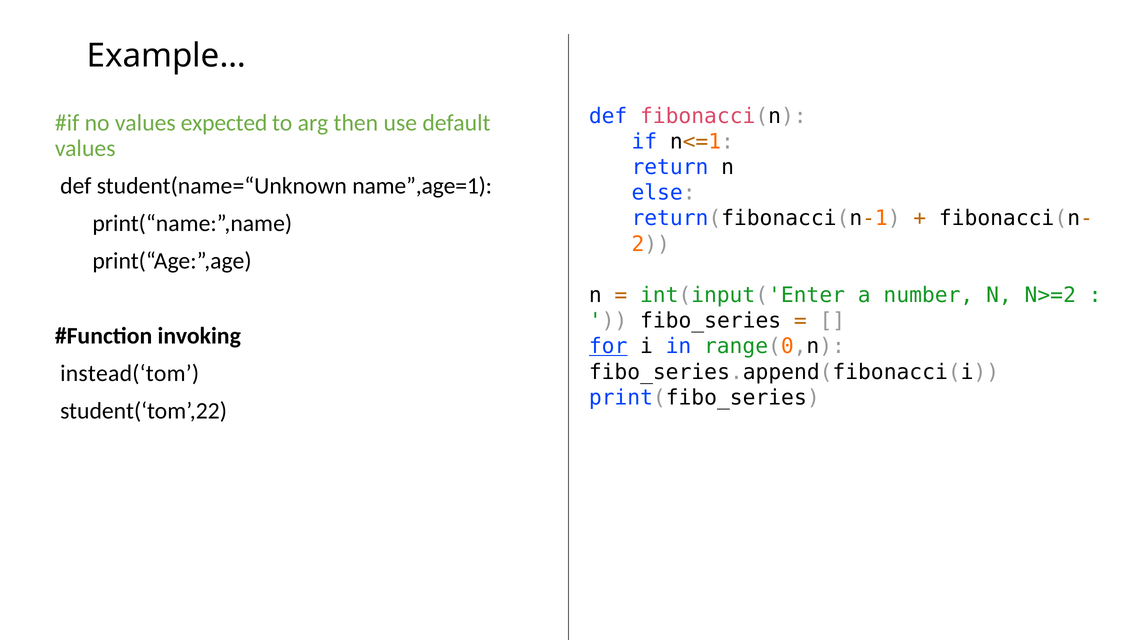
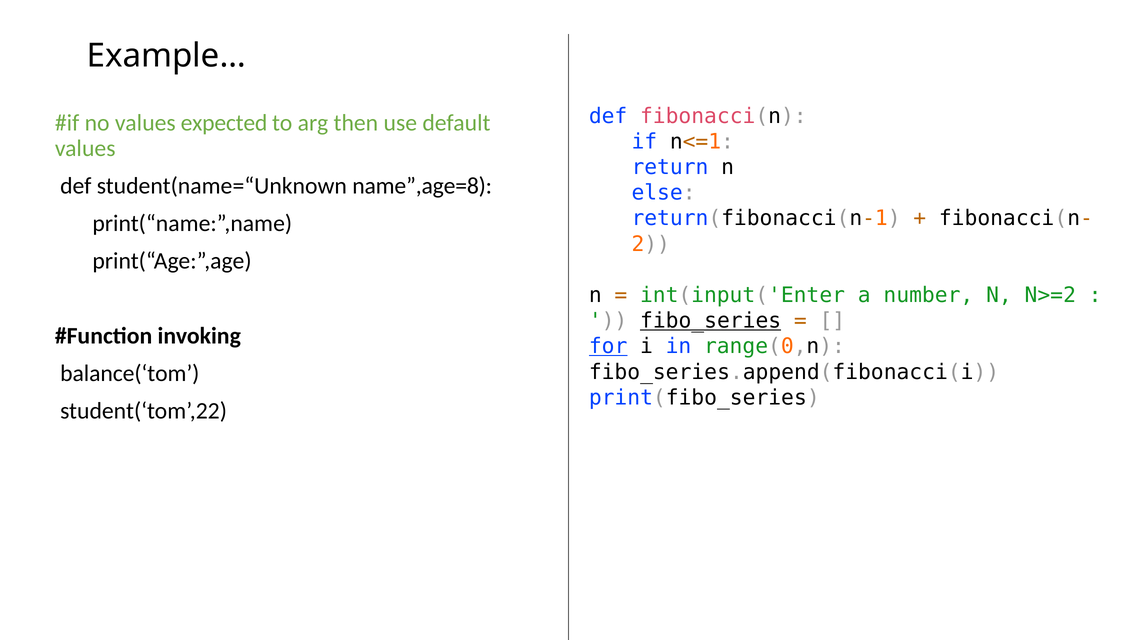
name”,age=1: name”,age=1 -> name”,age=8
fibo_series underline: none -> present
instead(‘tom: instead(‘tom -> balance(‘tom
